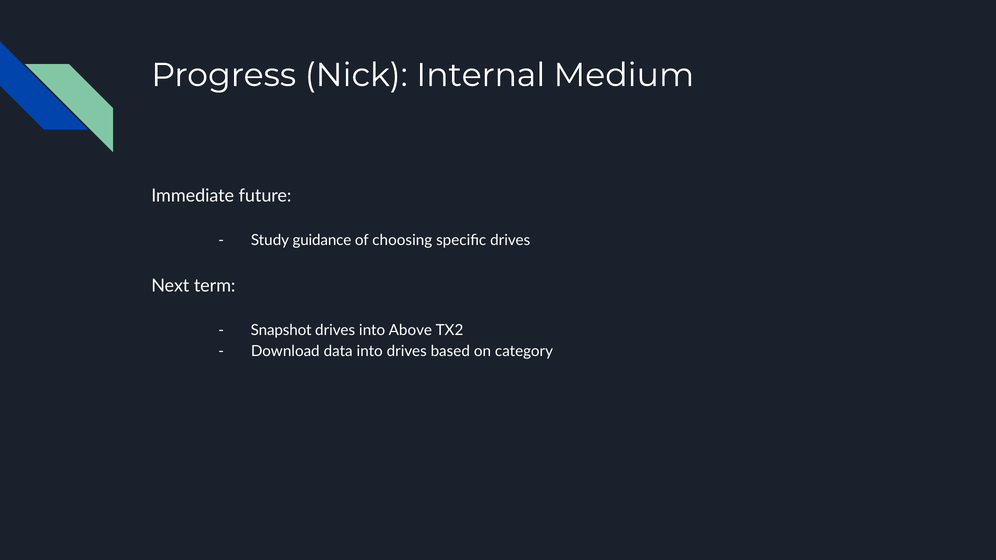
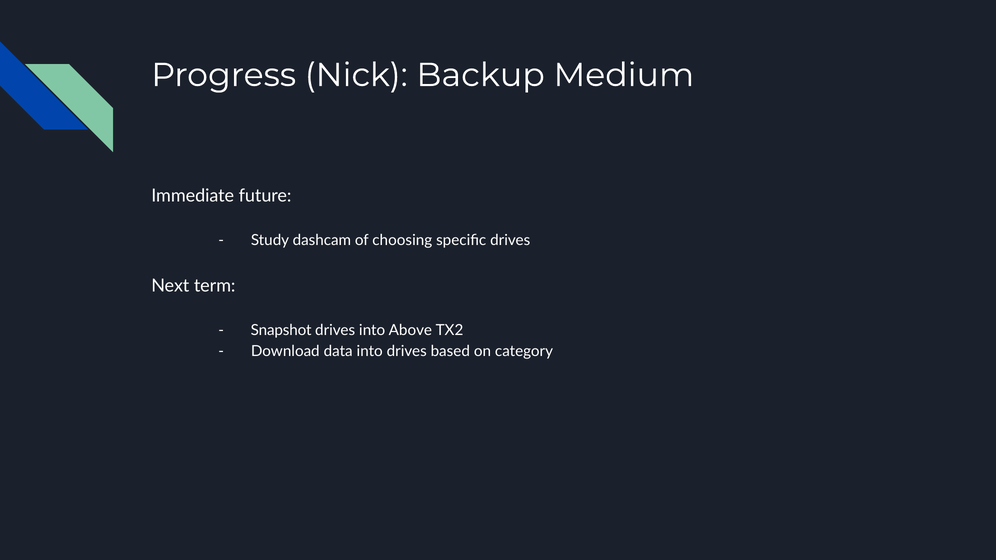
Internal: Internal -> Backup
guidance: guidance -> dashcam
